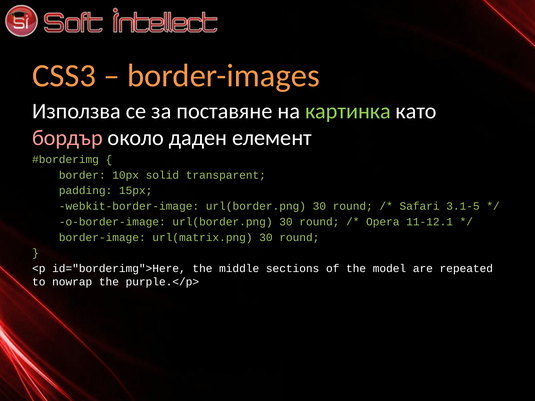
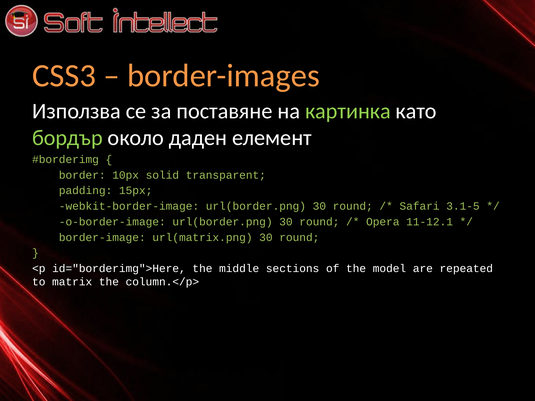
бордър colour: pink -> light green
nowrap: nowrap -> matrix
purple.</p>: purple.</p> -> column.</p>
